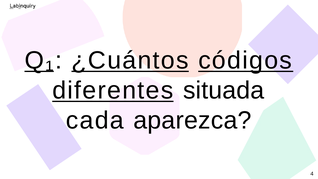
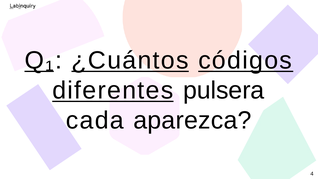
situada: situada -> pulsera
